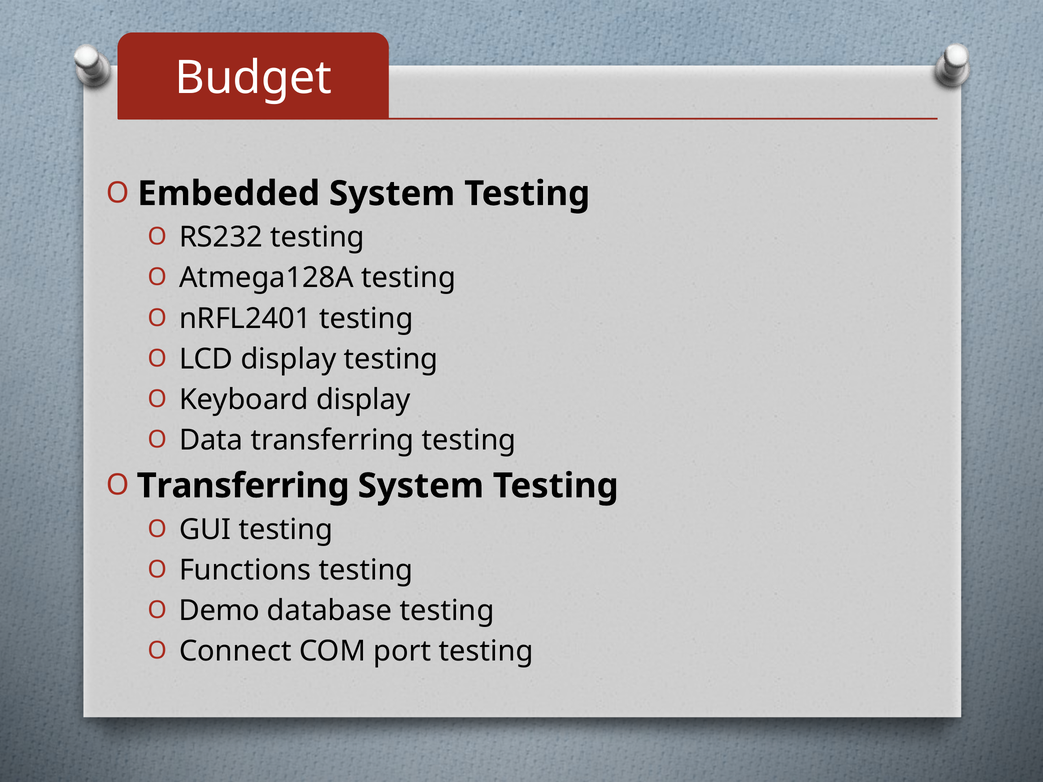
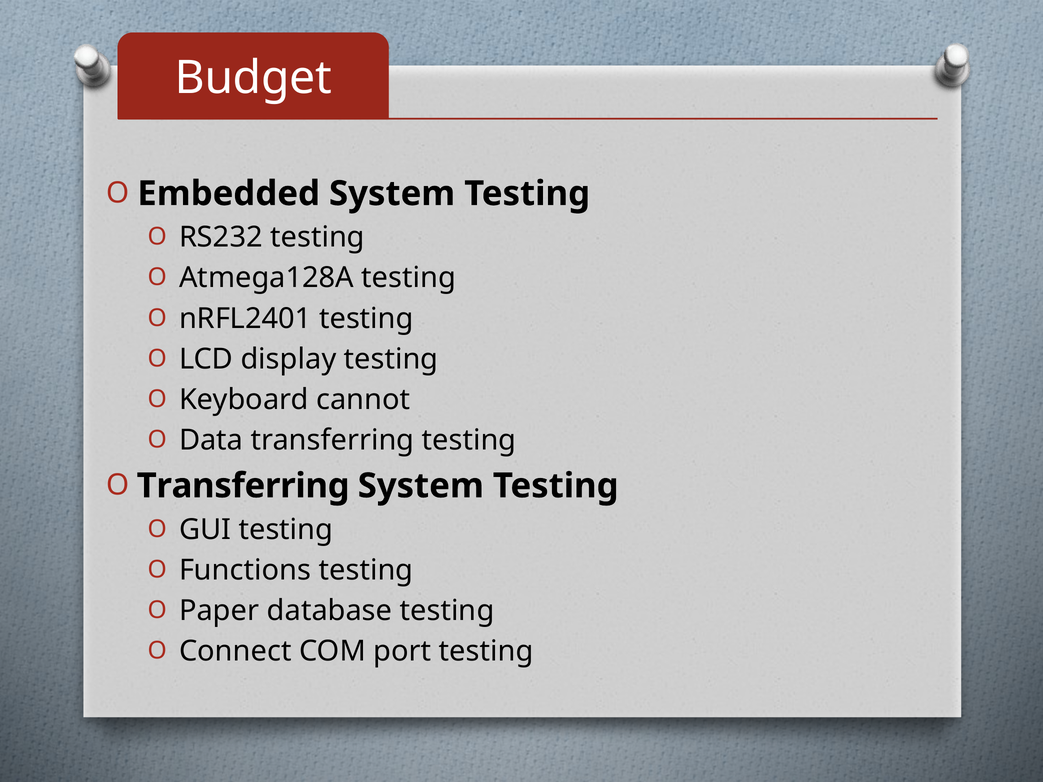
Keyboard display: display -> cannot
Demo: Demo -> Paper
